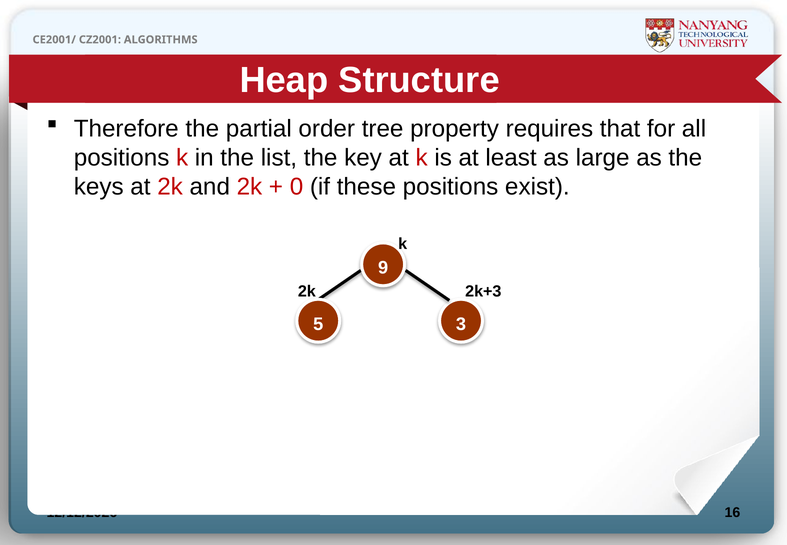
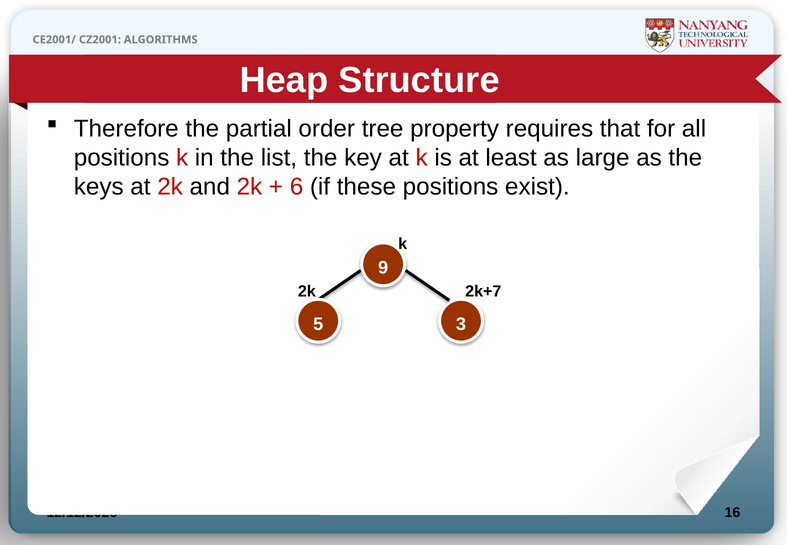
0: 0 -> 6
2k+3: 2k+3 -> 2k+7
